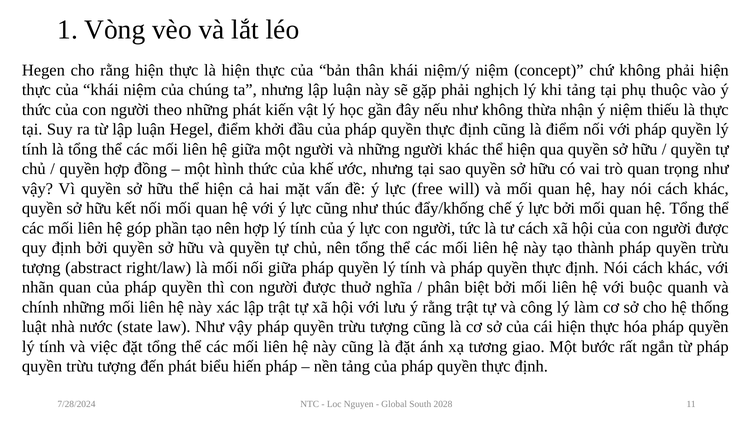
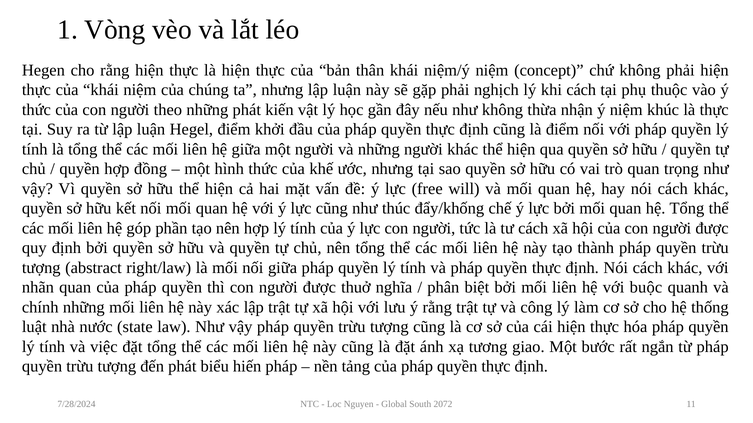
khi tảng: tảng -> cách
thiếu: thiếu -> khúc
2028: 2028 -> 2072
